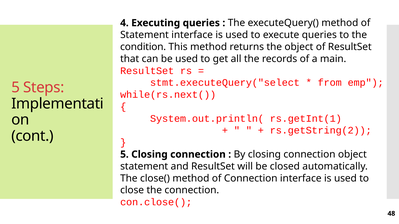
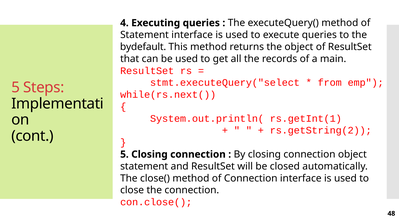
condition: condition -> bydefault
